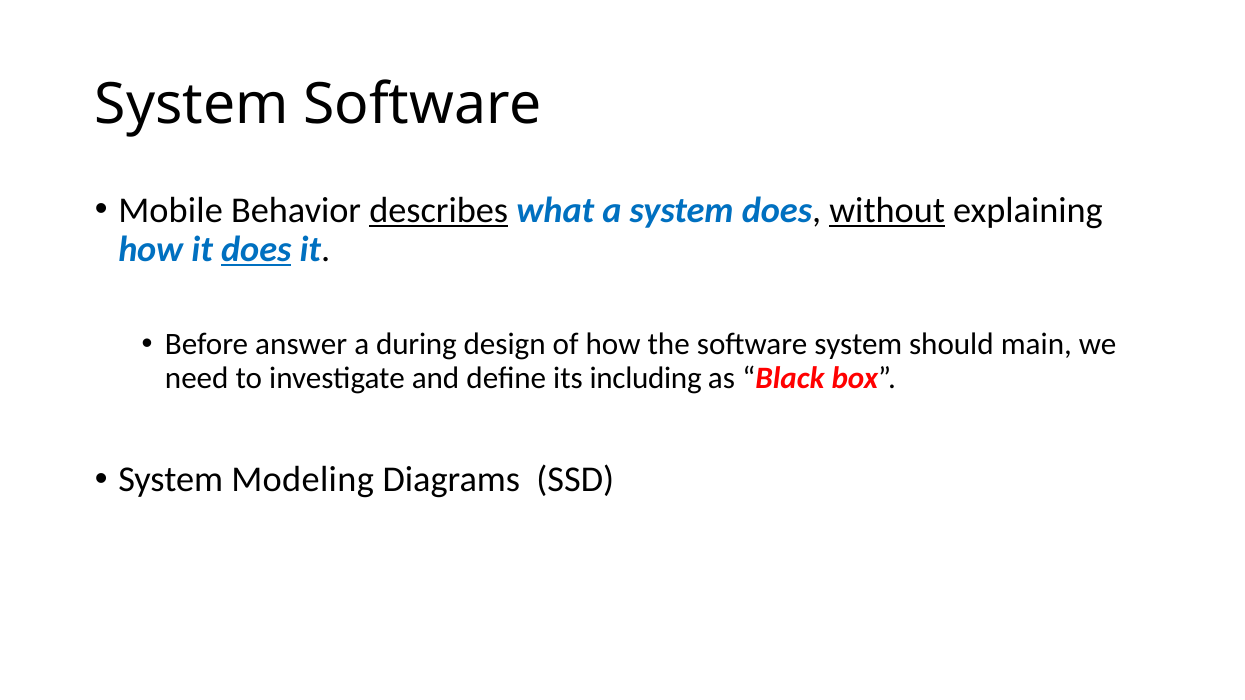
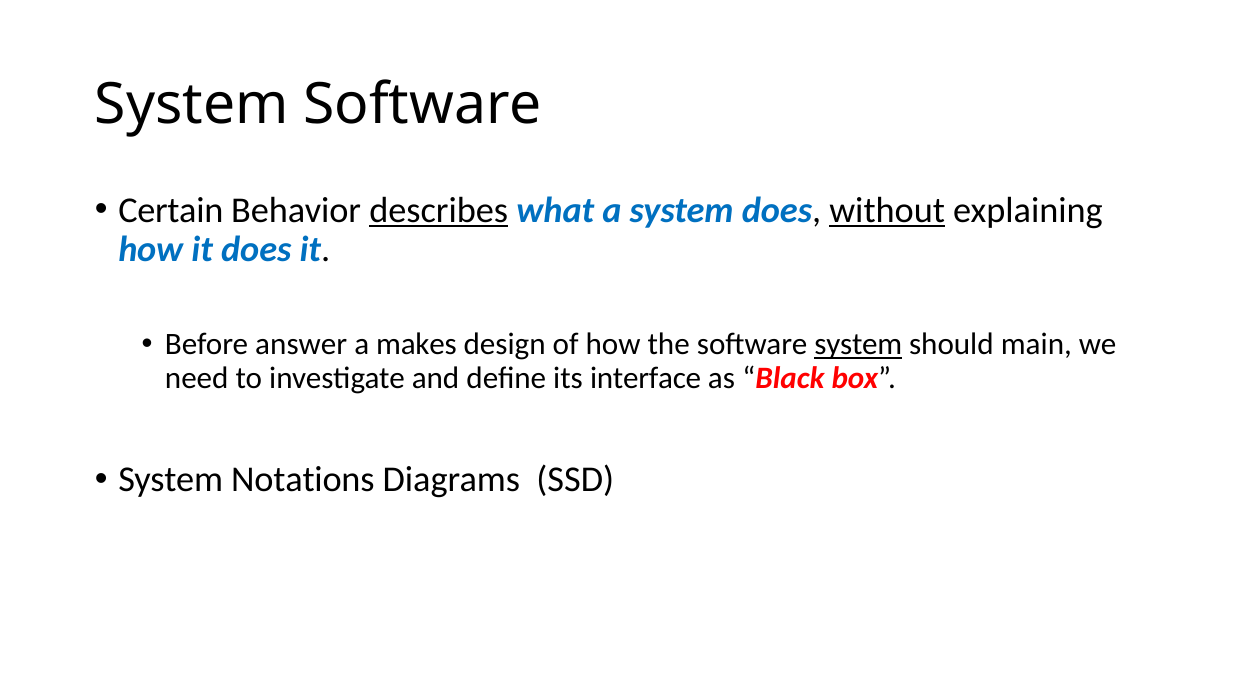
Mobile: Mobile -> Certain
does at (256, 250) underline: present -> none
during: during -> makes
system at (858, 345) underline: none -> present
including: including -> interface
Modeling: Modeling -> Notations
